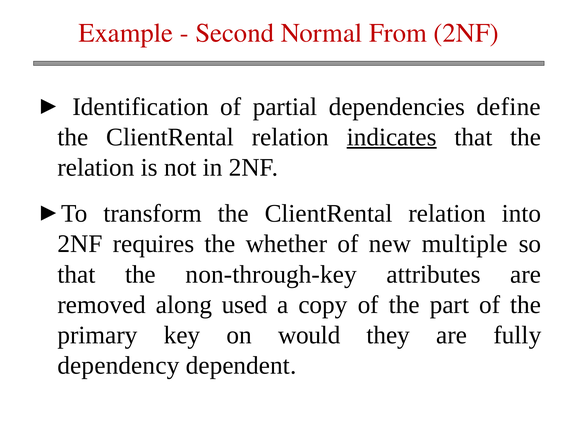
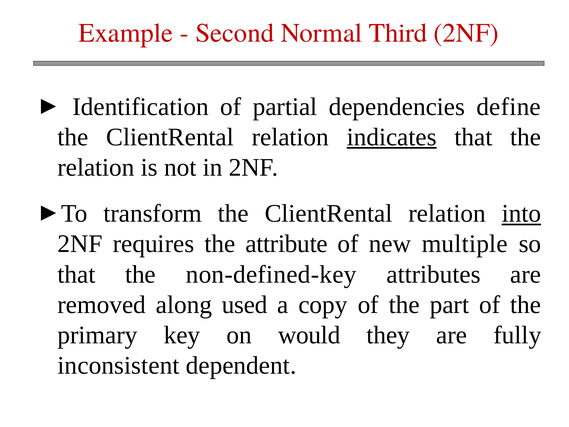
From: From -> Third
into underline: none -> present
whether: whether -> attribute
non-through-key: non-through-key -> non-defined-key
dependency: dependency -> inconsistent
